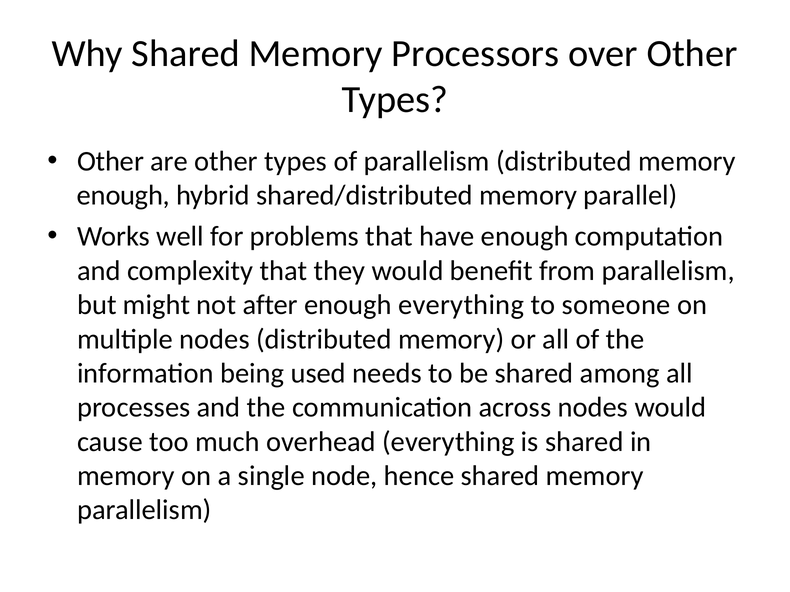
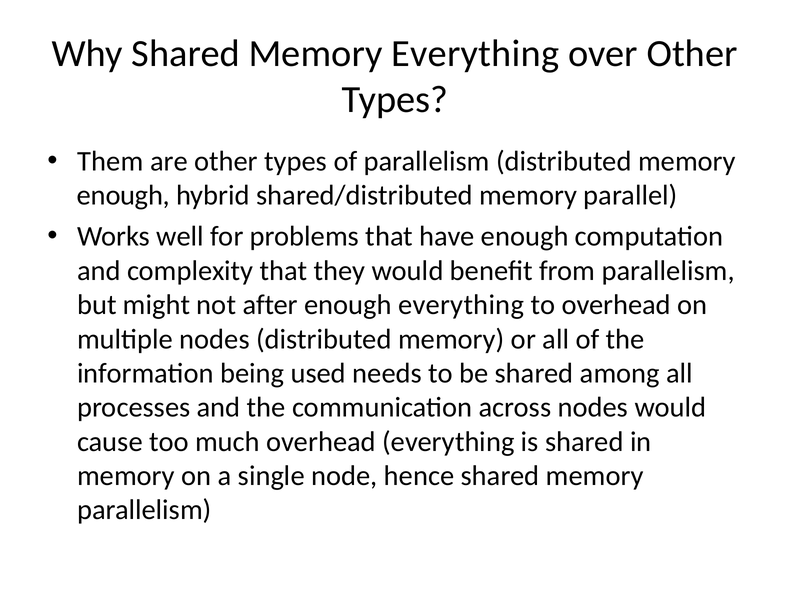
Memory Processors: Processors -> Everything
Other at (110, 161): Other -> Them
to someone: someone -> overhead
